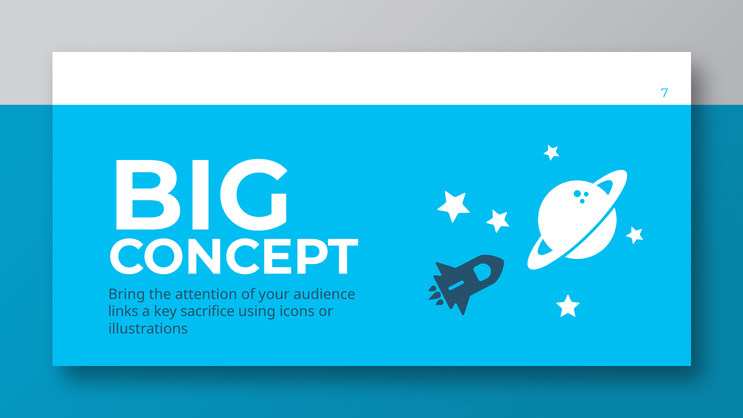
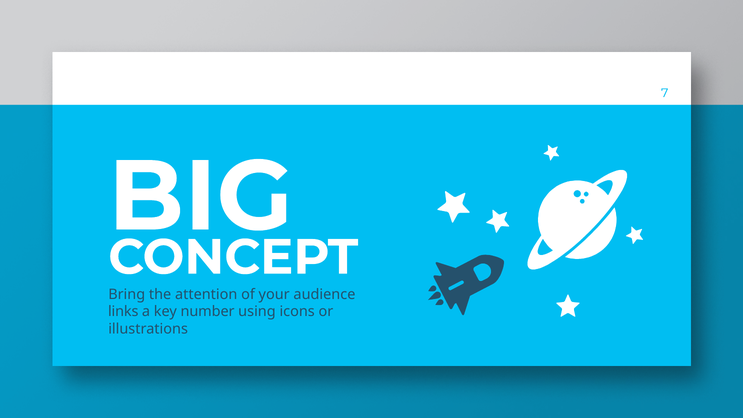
sacrifice: sacrifice -> number
